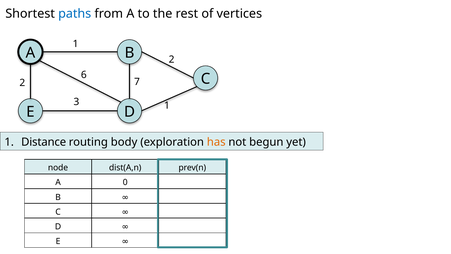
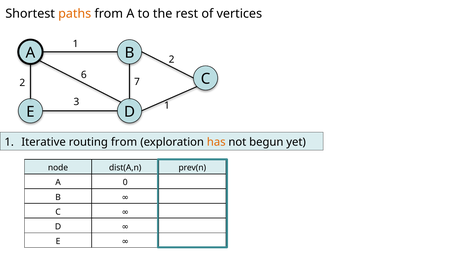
paths colour: blue -> orange
Distance: Distance -> Iterative
routing body: body -> from
